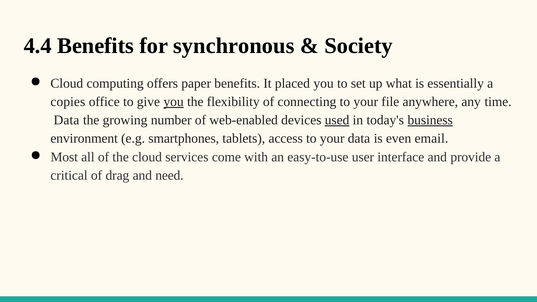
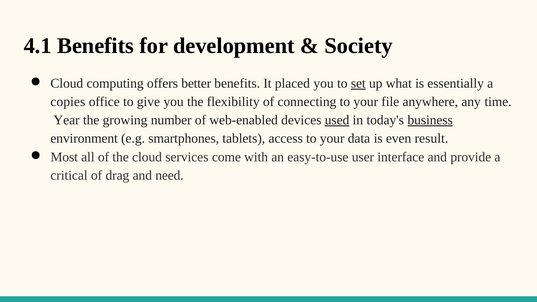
4.4: 4.4 -> 4.1
synchronous: synchronous -> development
paper: paper -> better
set underline: none -> present
you at (174, 102) underline: present -> none
Data at (67, 120): Data -> Year
email: email -> result
